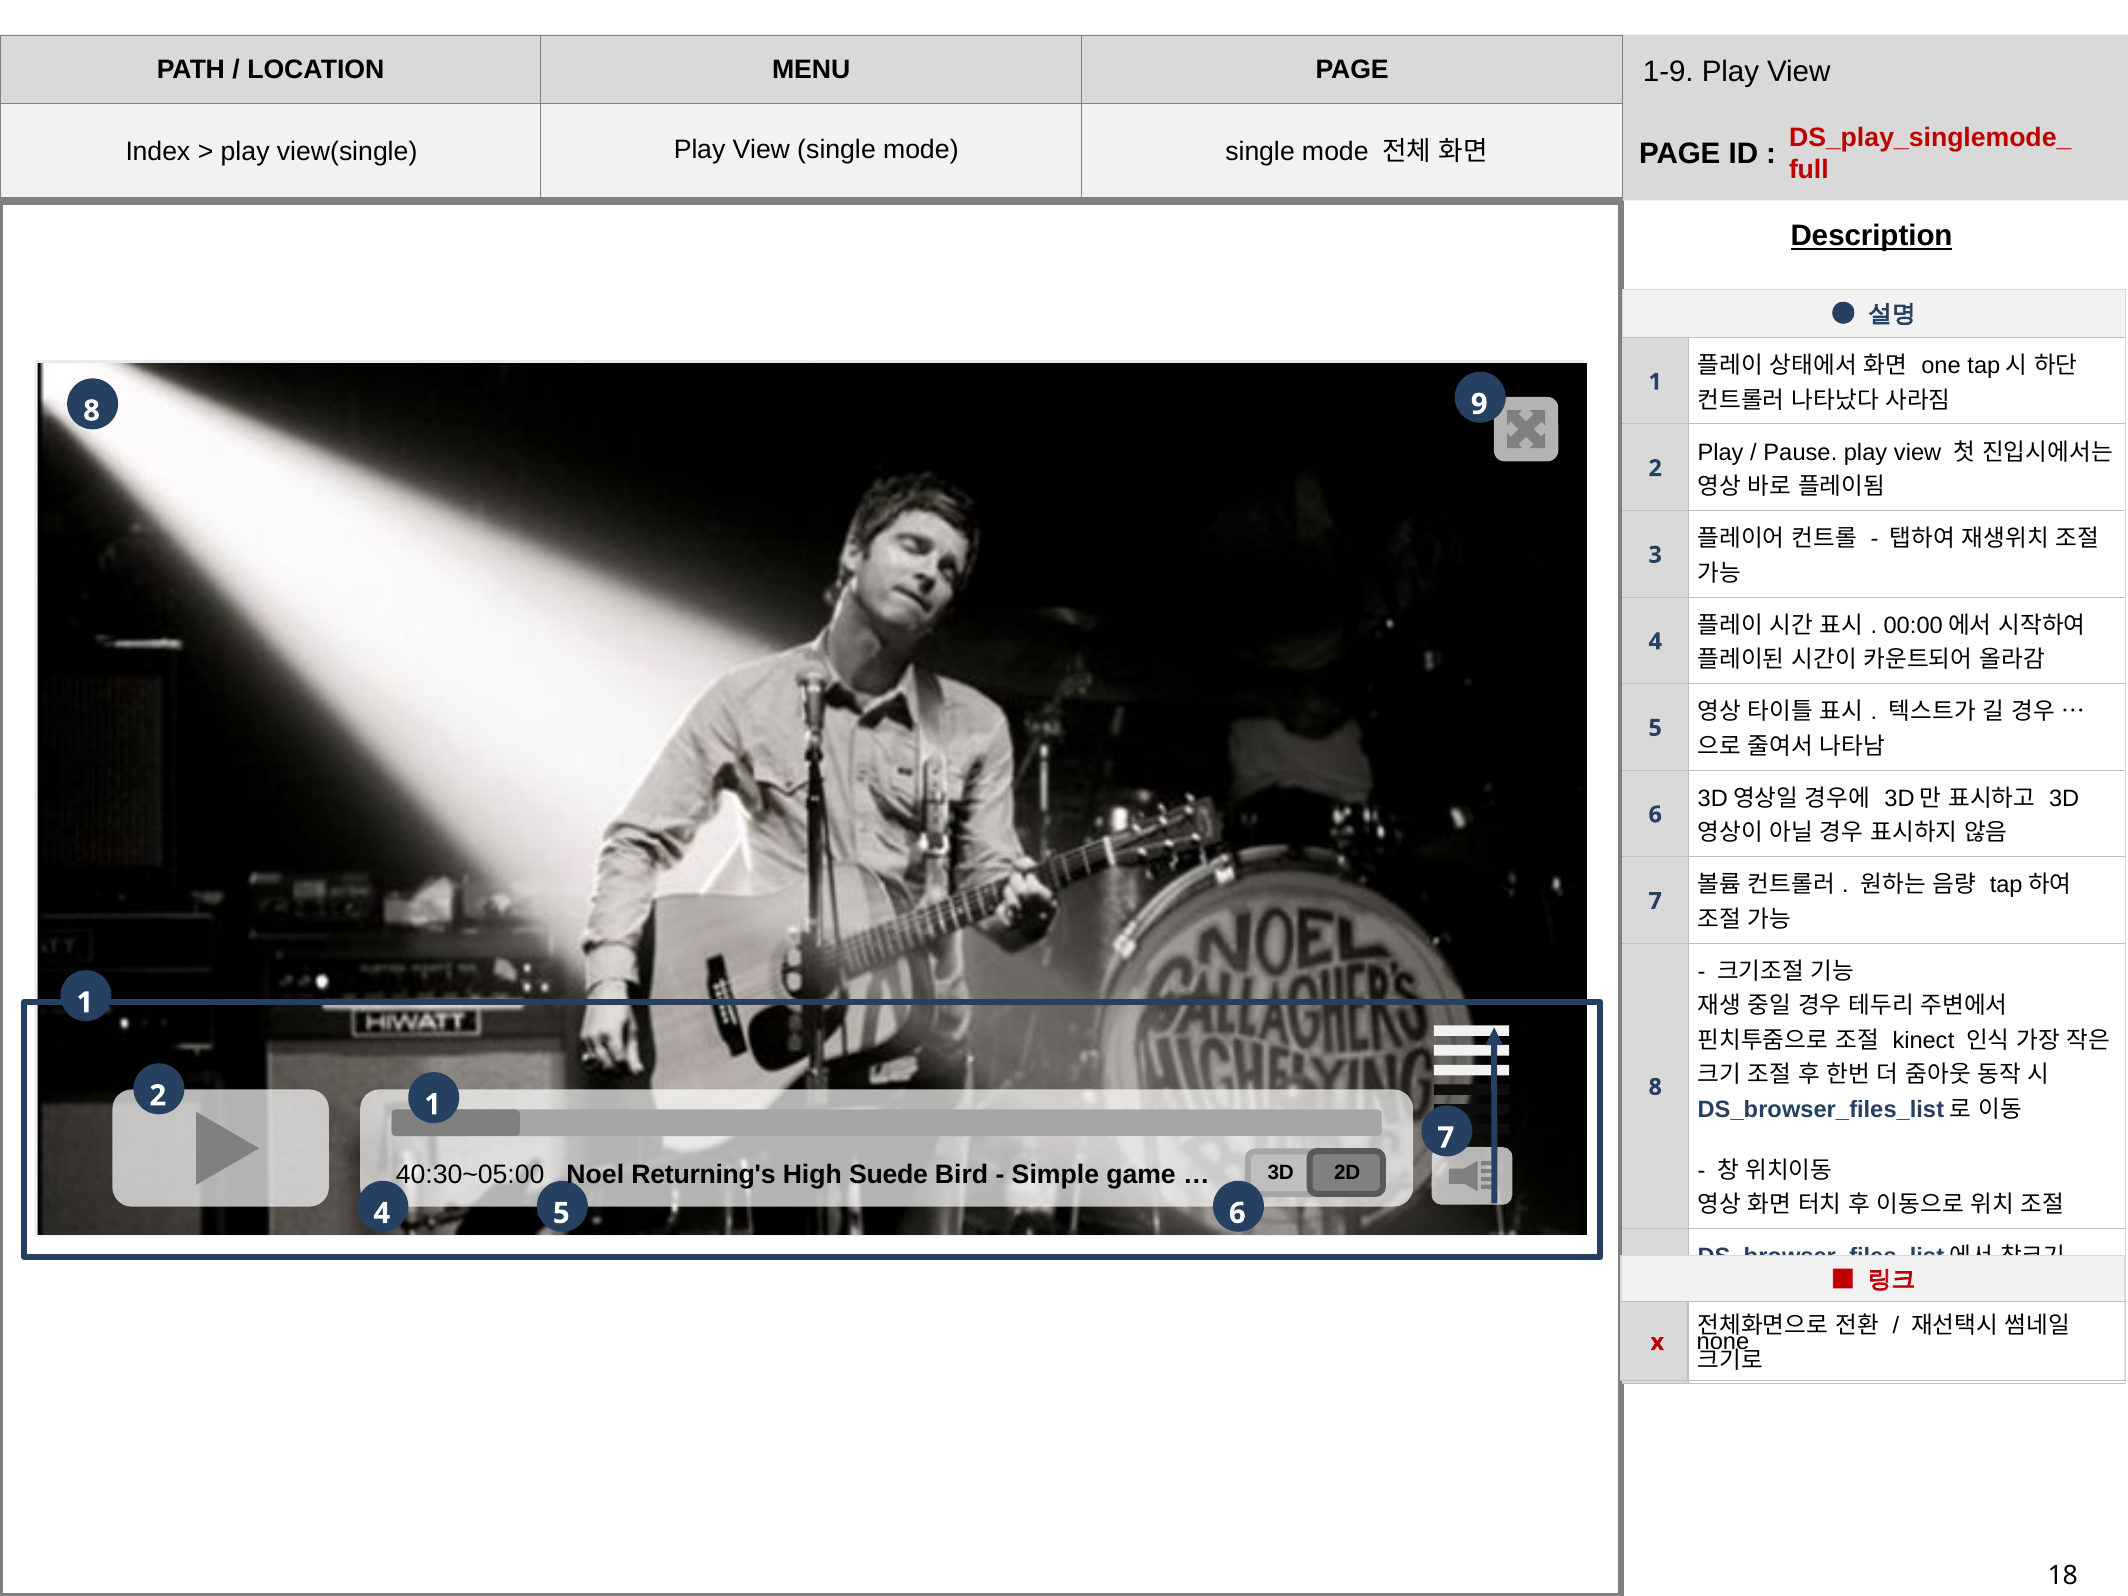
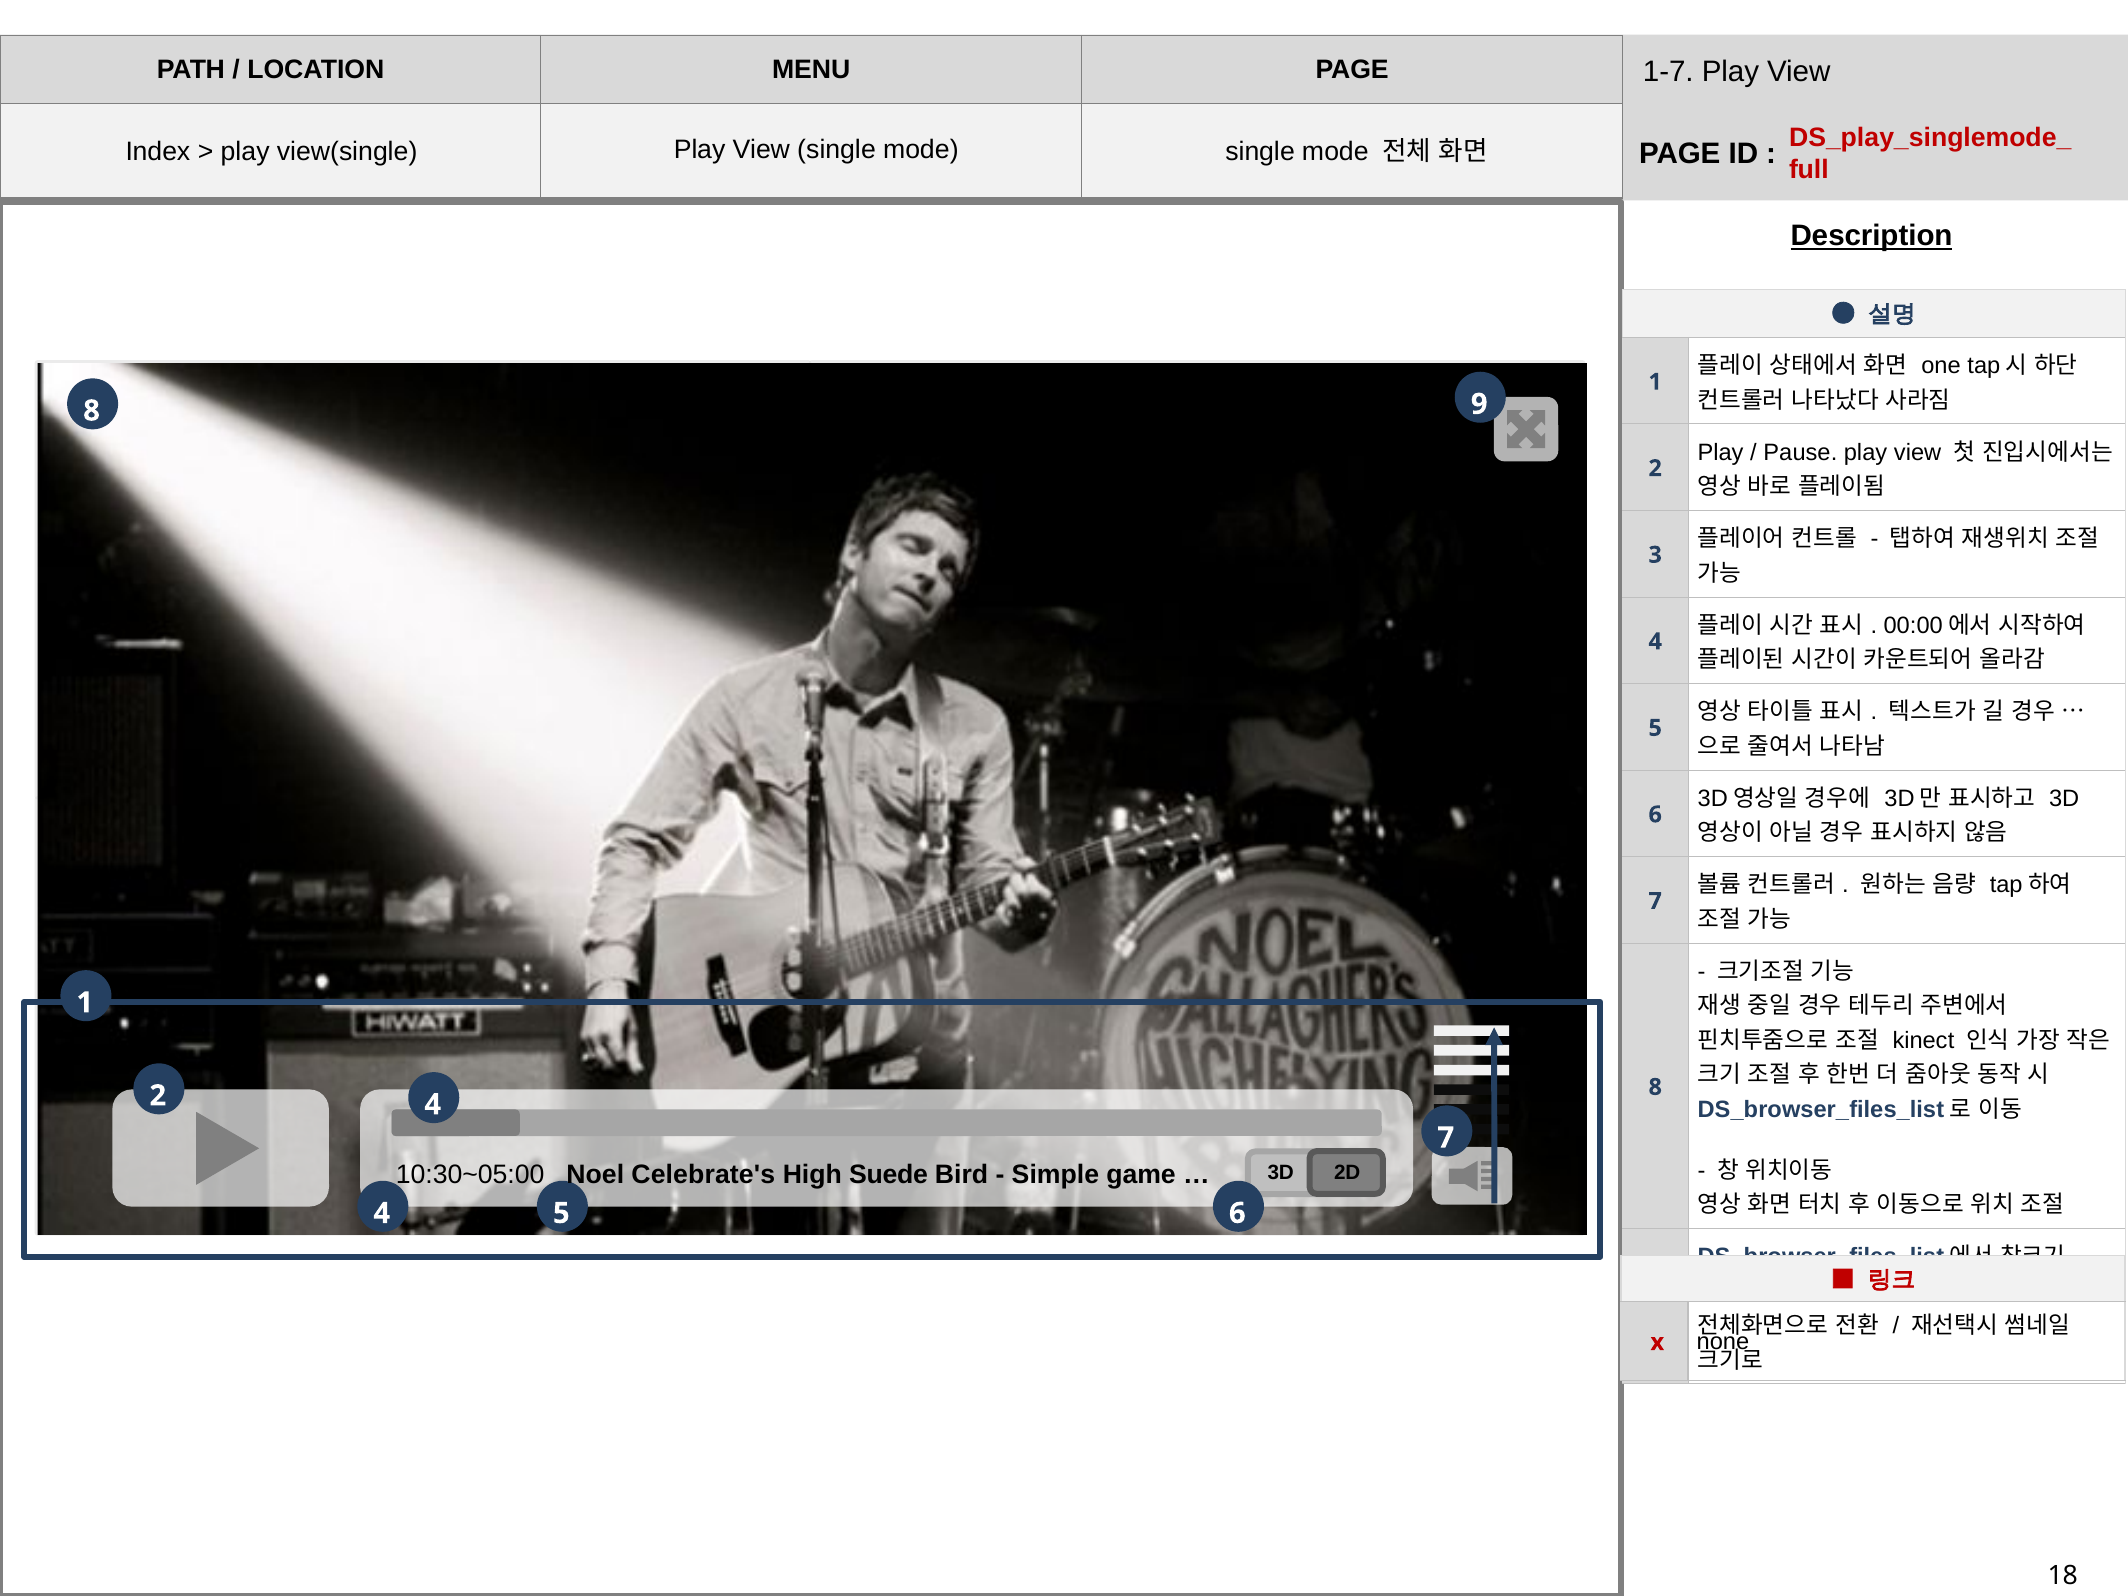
1-9: 1-9 -> 1-7
2 1: 1 -> 4
40:30~05:00: 40:30~05:00 -> 10:30~05:00
Returning's: Returning's -> Celebrate's
